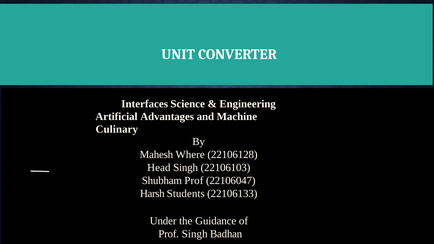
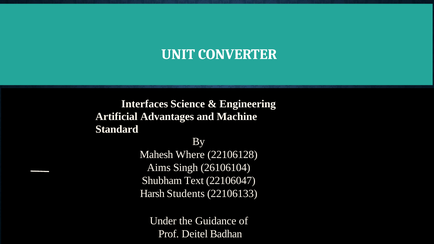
Culinary: Culinary -> Standard
Head: Head -> Aims
22106103: 22106103 -> 26106104
Shubham Prof: Prof -> Text
Prof Singh: Singh -> Deitel
